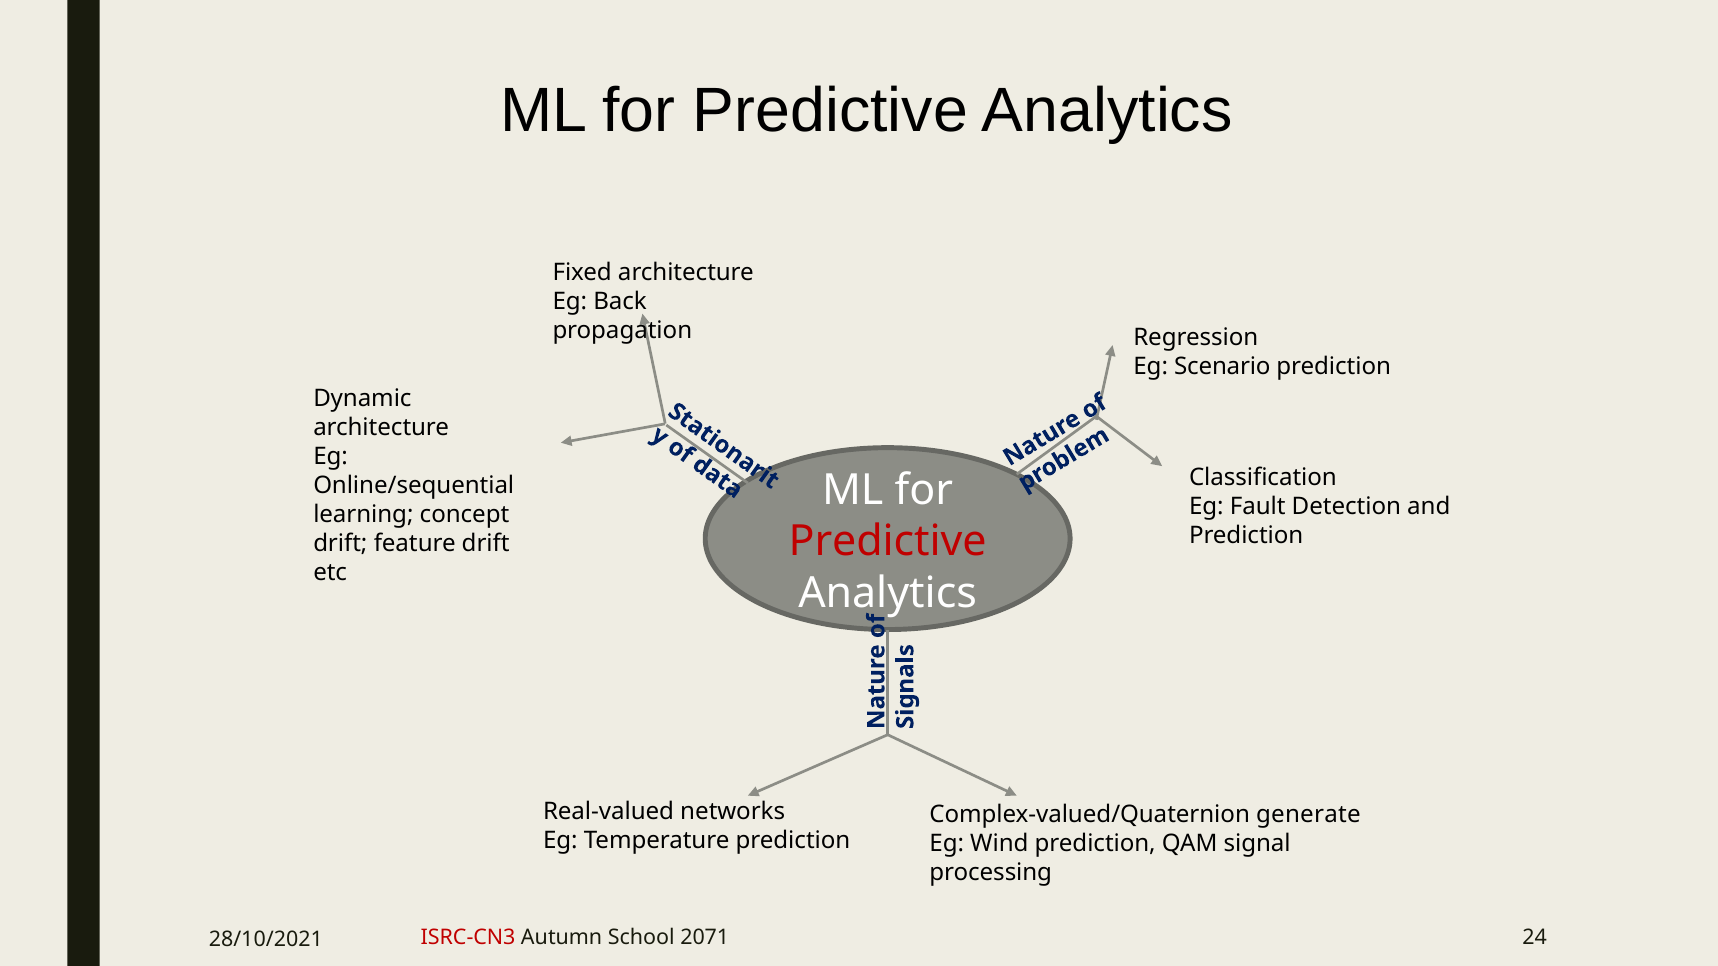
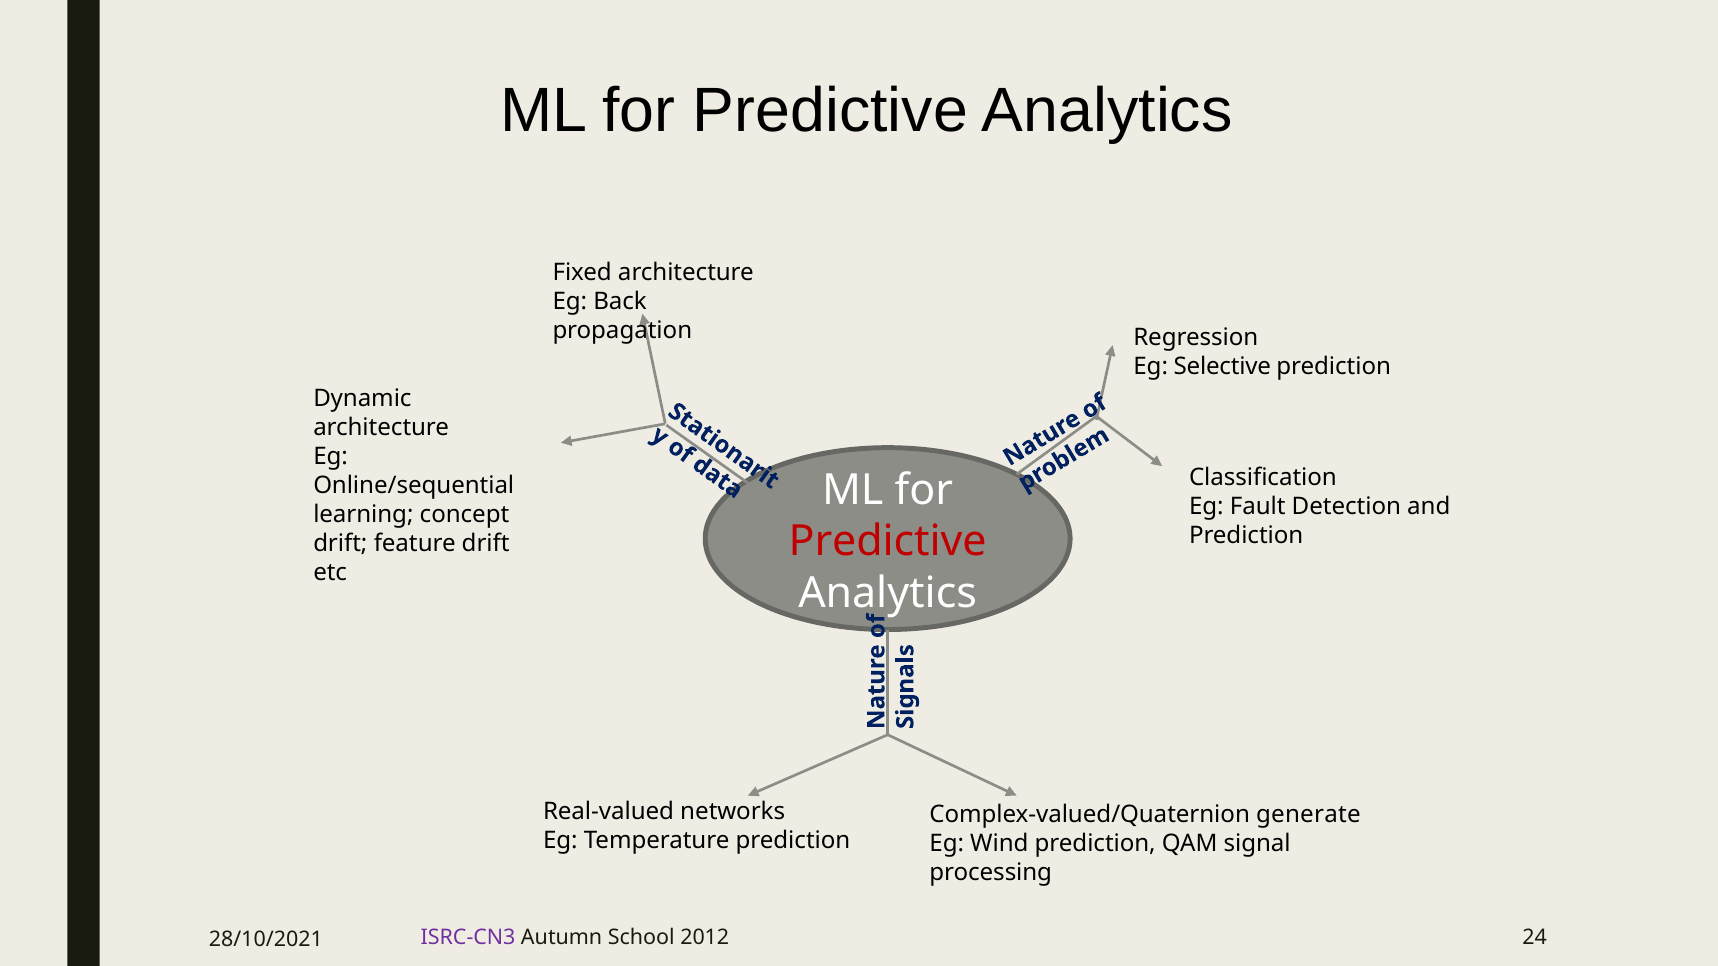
Scenario: Scenario -> Selective
ISRC-CN3 colour: red -> purple
2071: 2071 -> 2012
